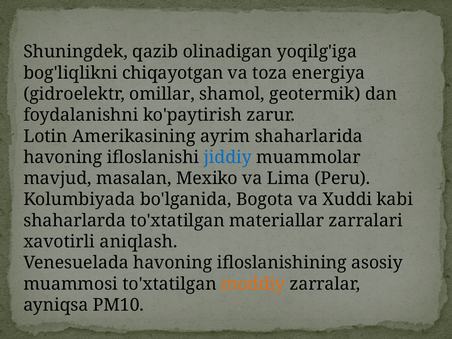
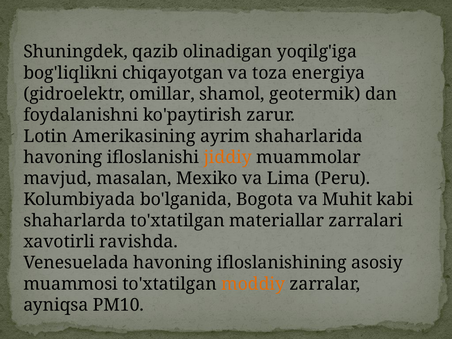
jiddiy colour: blue -> orange
Xuddi: Xuddi -> Muhit
aniqlash: aniqlash -> ravishda
